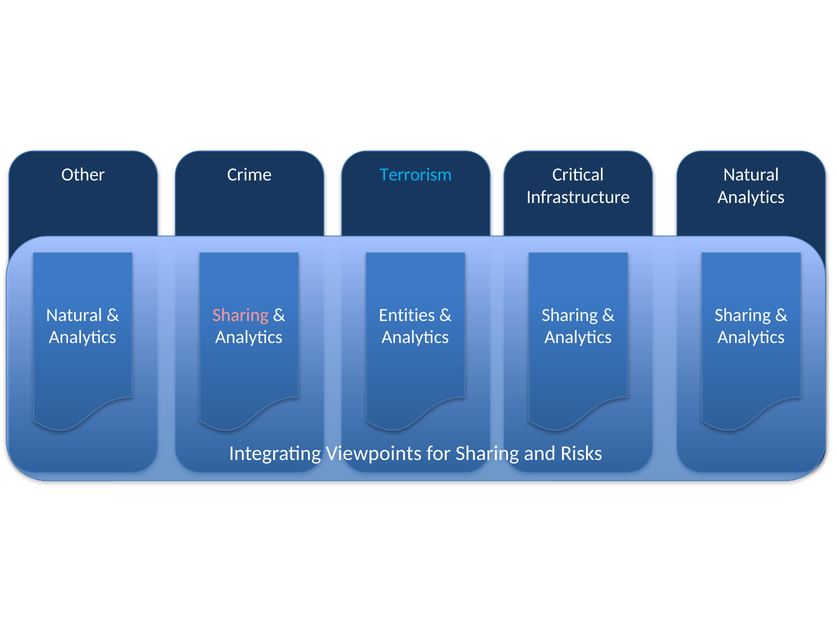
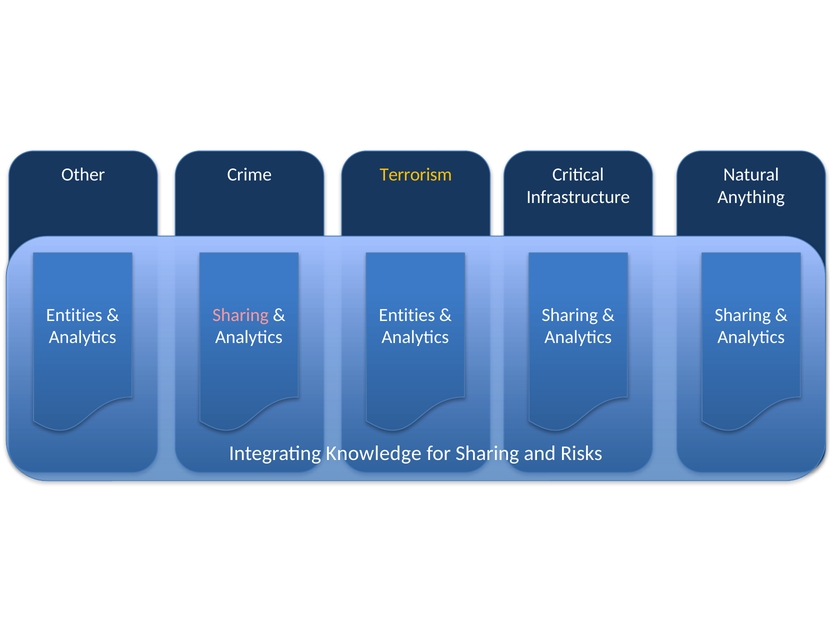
Terrorism colour: light blue -> yellow
Analytics at (751, 197): Analytics -> Anything
Natural at (74, 315): Natural -> Entities
Viewpoints: Viewpoints -> Knowledge
